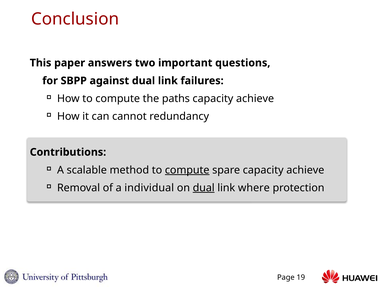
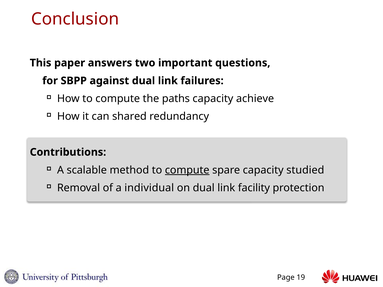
cannot: cannot -> shared
spare capacity achieve: achieve -> studied
dual at (204, 188) underline: present -> none
where: where -> facility
